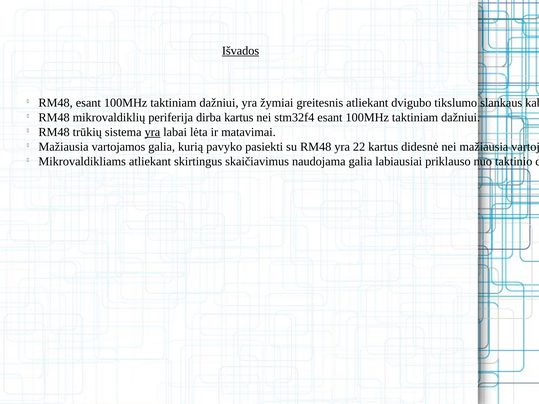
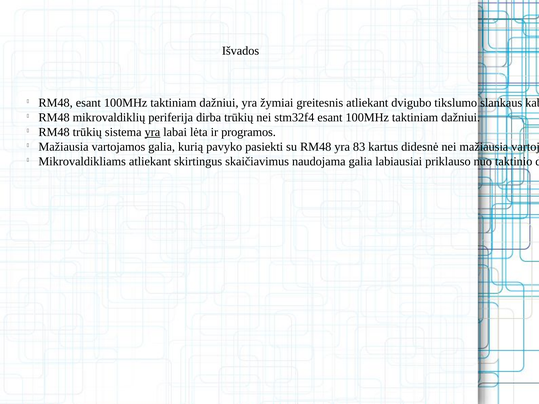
Išvados underline: present -> none
dirba kartus: kartus -> trūkių
matavimai: matavimai -> programos
22: 22 -> 83
